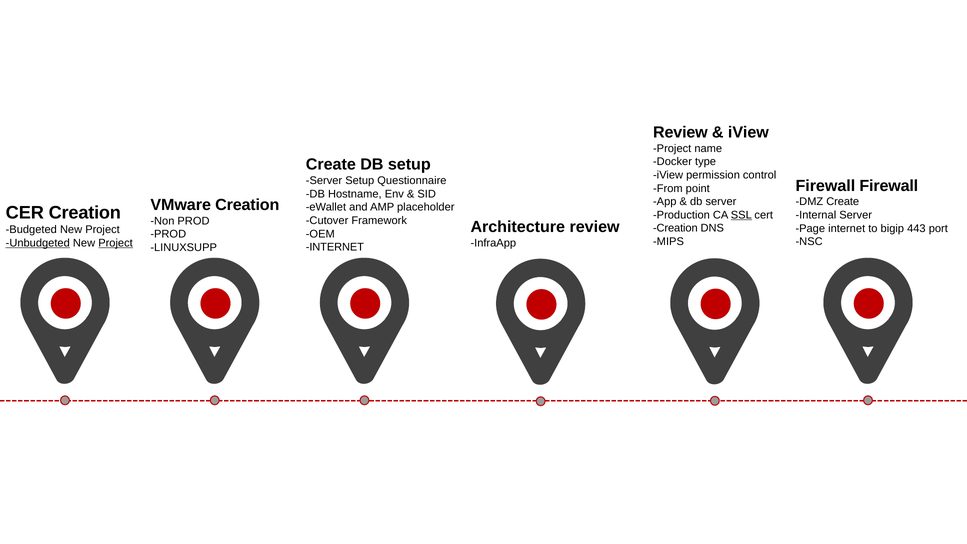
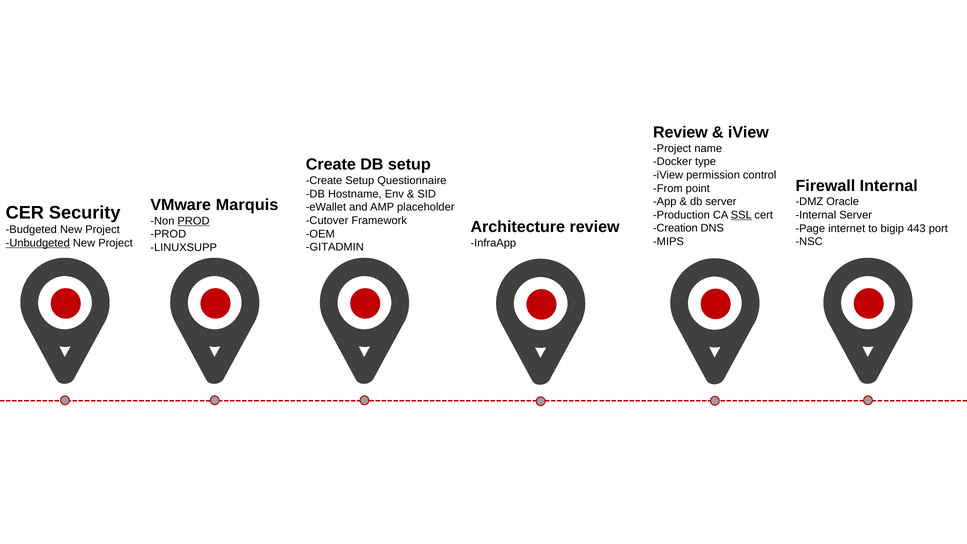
Server at (324, 181): Server -> Create
Firewall Firewall: Firewall -> Internal
DMZ Create: Create -> Oracle
VMware Creation: Creation -> Marquis
CER Creation: Creation -> Security
PROD at (193, 221) underline: none -> present
Project at (116, 243) underline: present -> none
INTERNET at (335, 247): INTERNET -> GITADMIN
